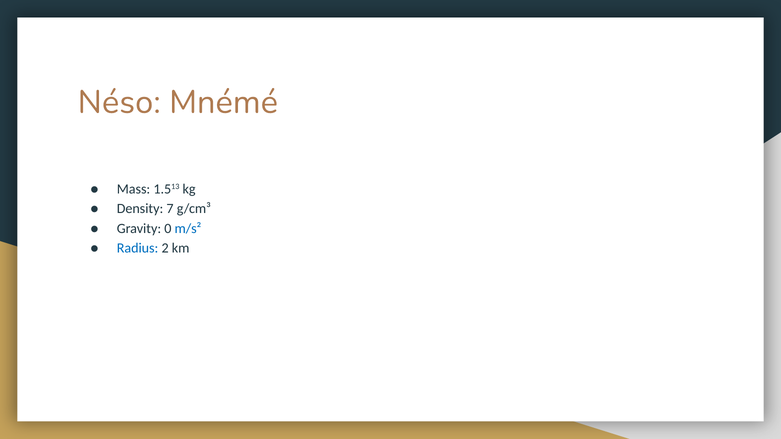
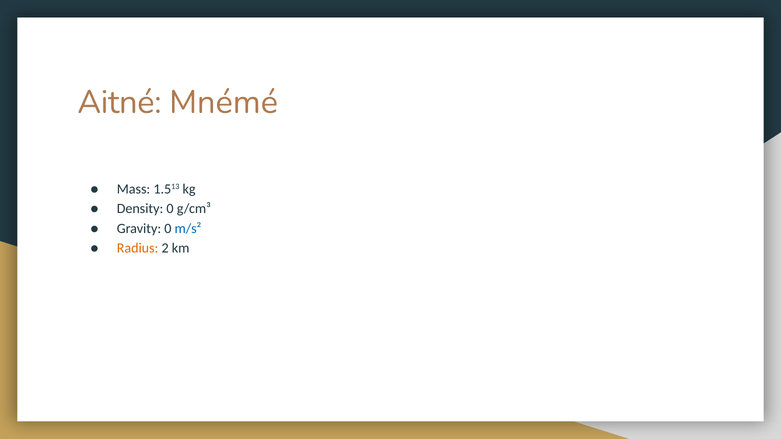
Néso: Néso -> Aitné
Density 7: 7 -> 0
Radius colour: blue -> orange
